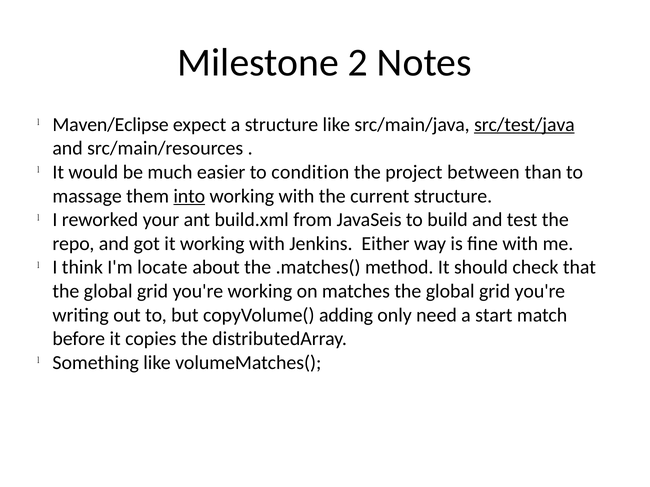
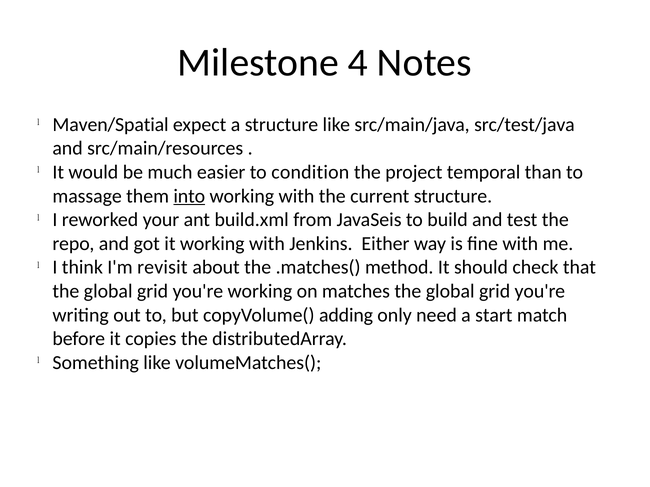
2: 2 -> 4
Maven/Eclipse: Maven/Eclipse -> Maven/Spatial
src/test/java underline: present -> none
between: between -> temporal
locate: locate -> revisit
